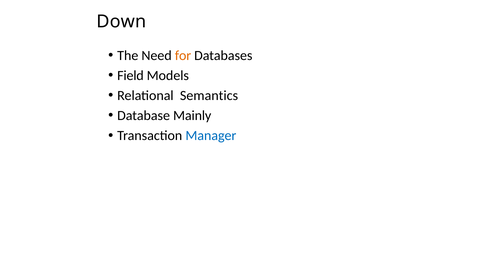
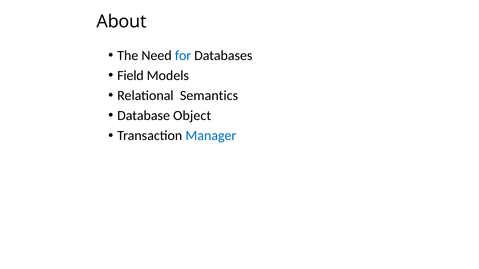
Down: Down -> About
for colour: orange -> blue
Mainly: Mainly -> Object
